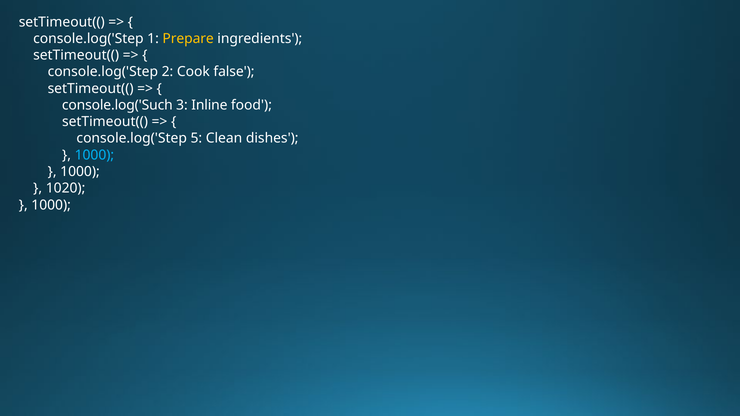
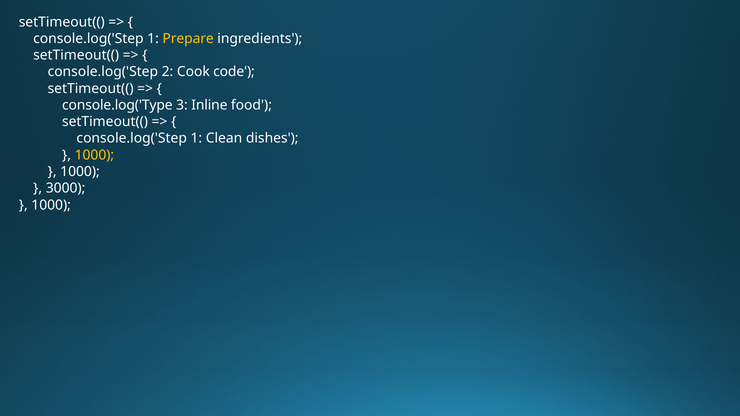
false: false -> code
console.log('Such: console.log('Such -> console.log('Type
5 at (196, 138): 5 -> 1
1000 at (94, 155) colour: light blue -> yellow
1020: 1020 -> 3000
